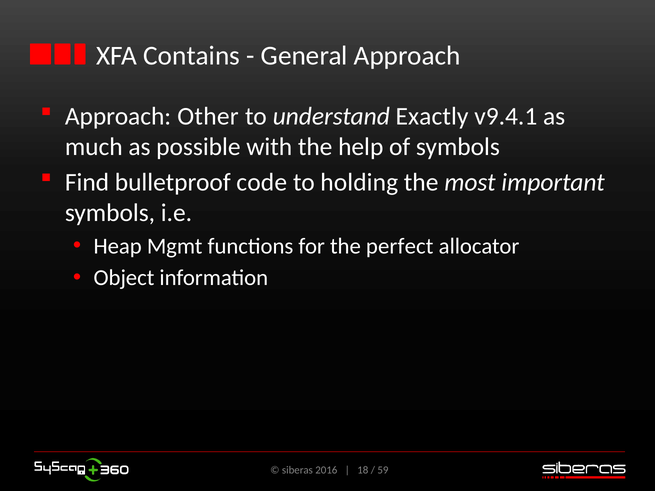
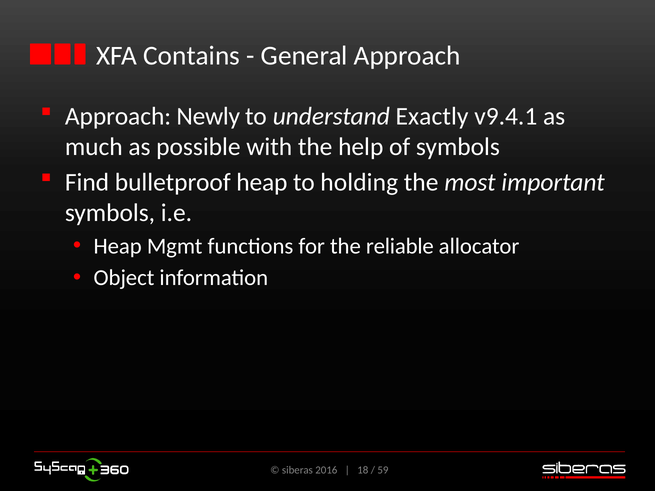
Other: Other -> Newly
bulletproof code: code -> heap
perfect: perfect -> reliable
